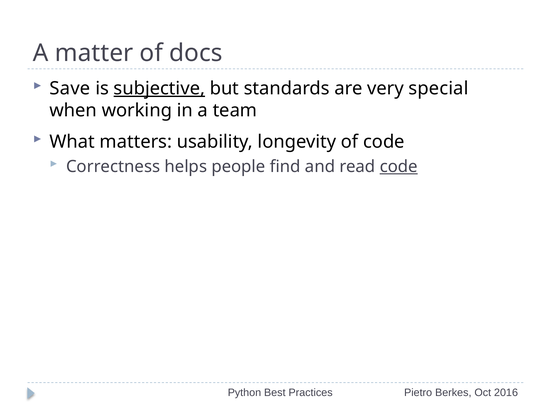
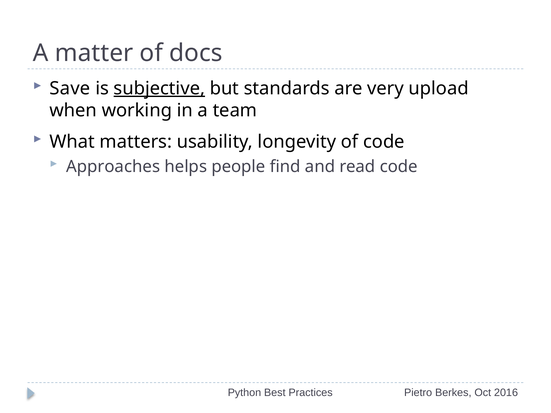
special: special -> upload
Correctness: Correctness -> Approaches
code at (399, 167) underline: present -> none
